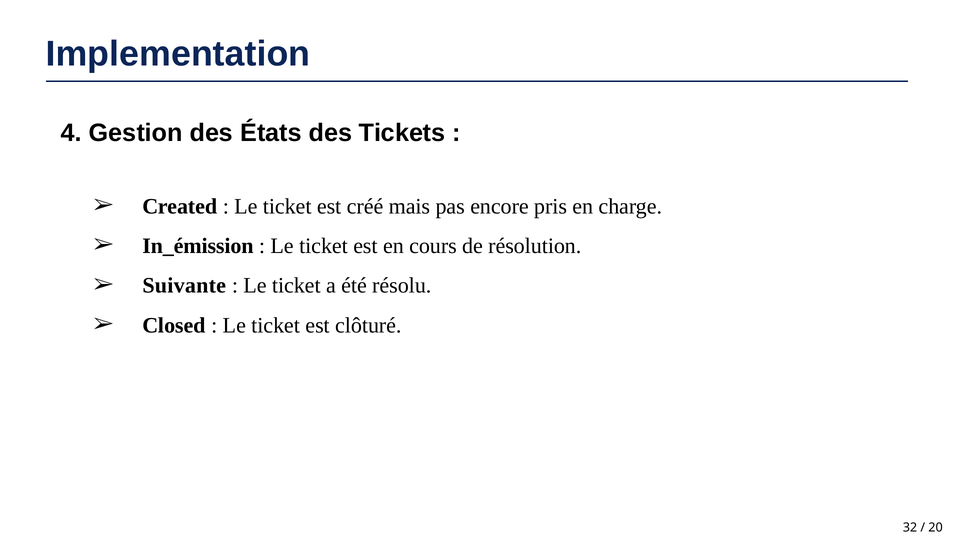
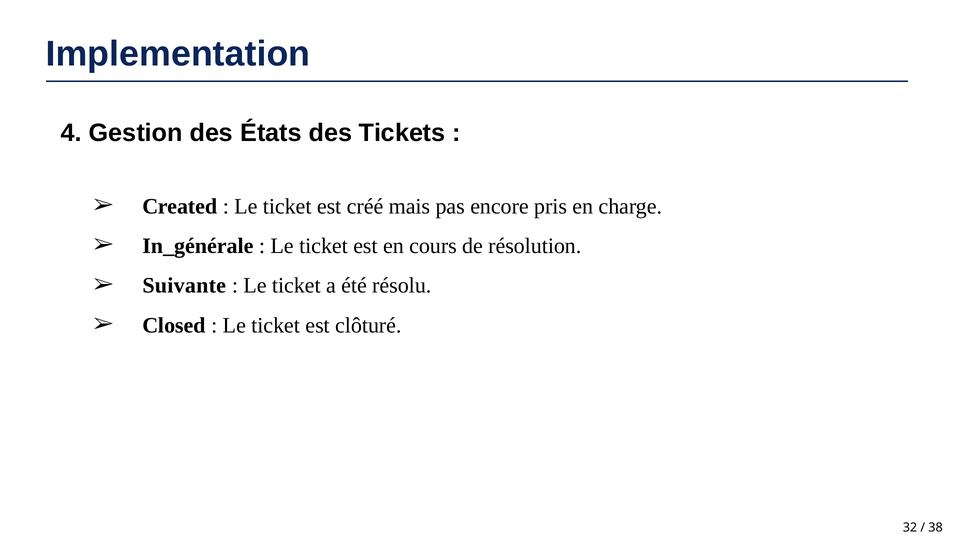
In_émission: In_émission -> In_générale
20: 20 -> 38
